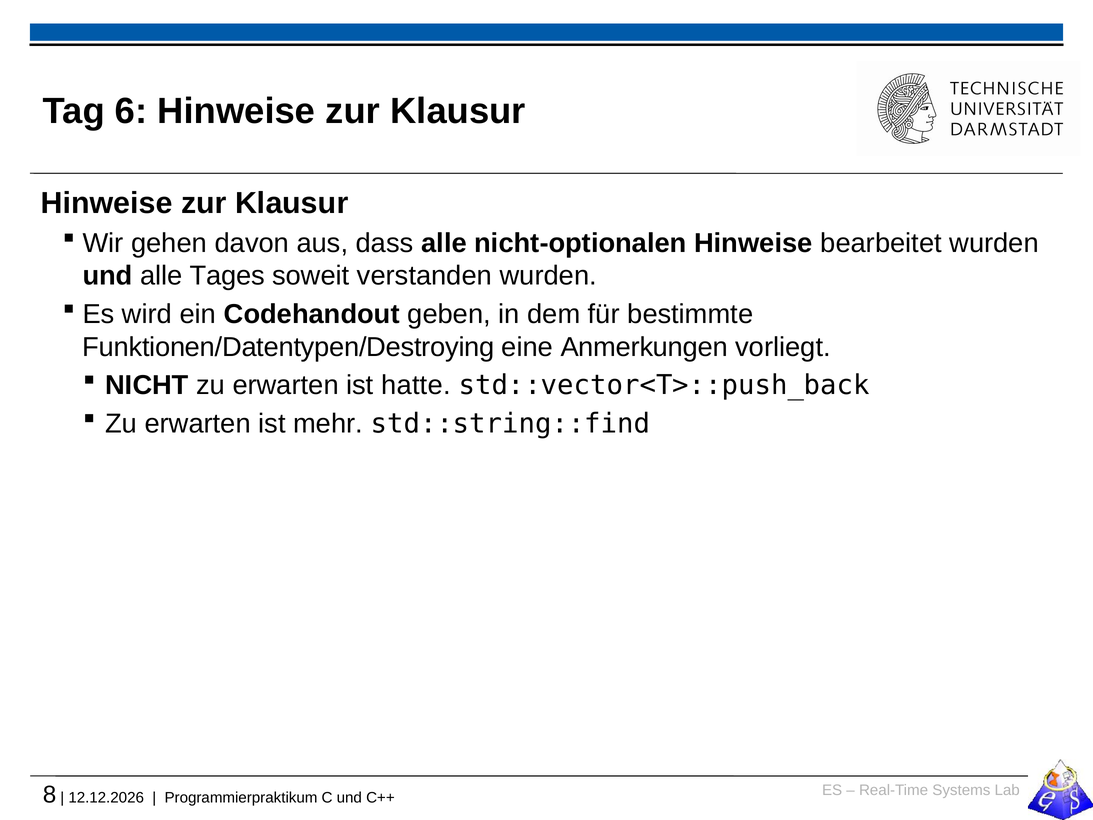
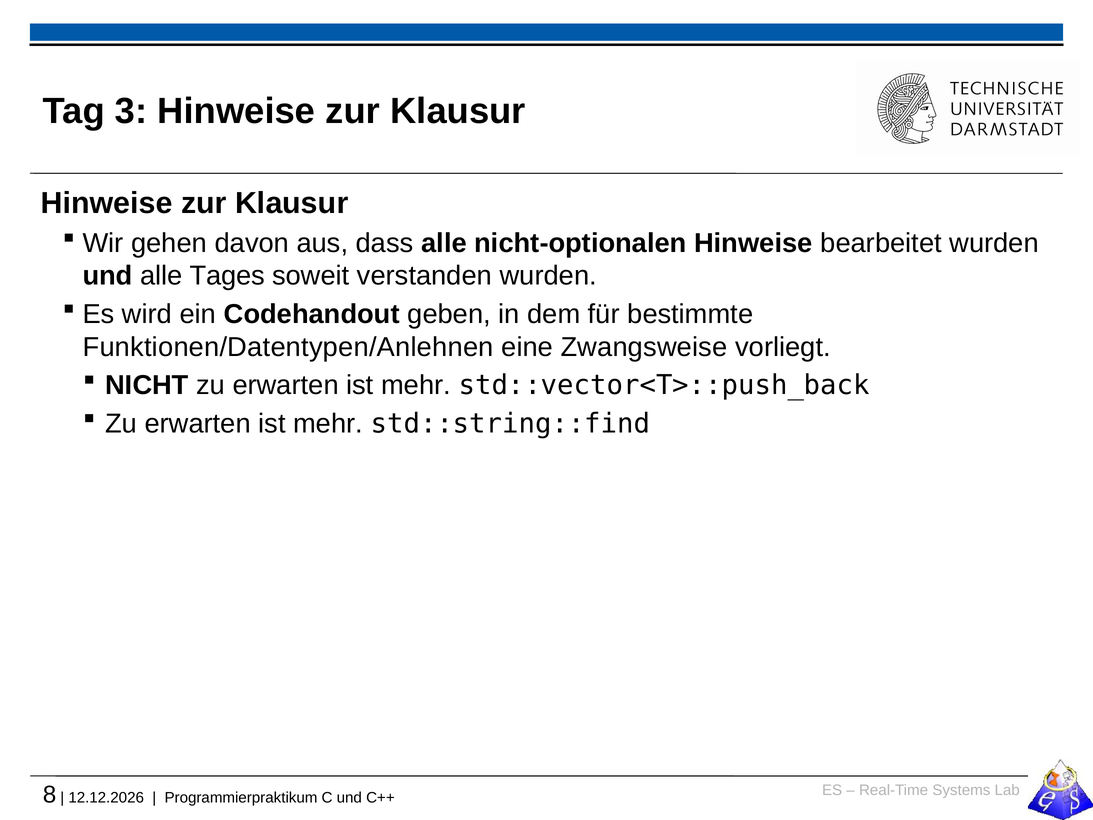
6: 6 -> 3
Funktionen/Datentypen/Destroying: Funktionen/Datentypen/Destroying -> Funktionen/Datentypen/Anlehnen
Anmerkungen: Anmerkungen -> Zwangsweise
hatte at (416, 385): hatte -> mehr
